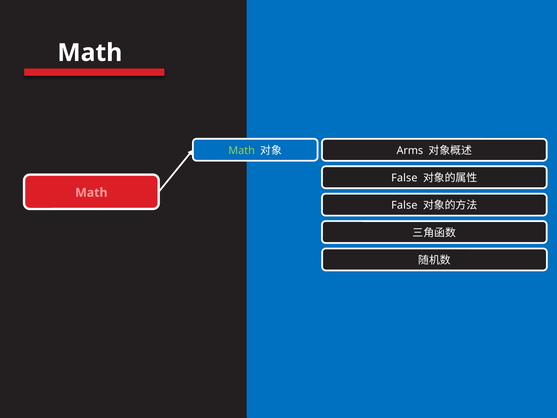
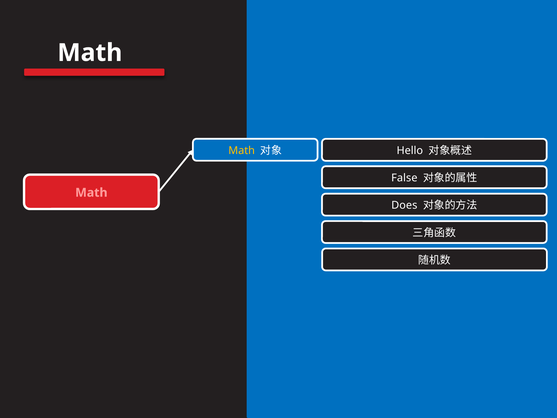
Math at (242, 150) colour: light green -> yellow
Arms: Arms -> Hello
False at (404, 205): False -> Does
